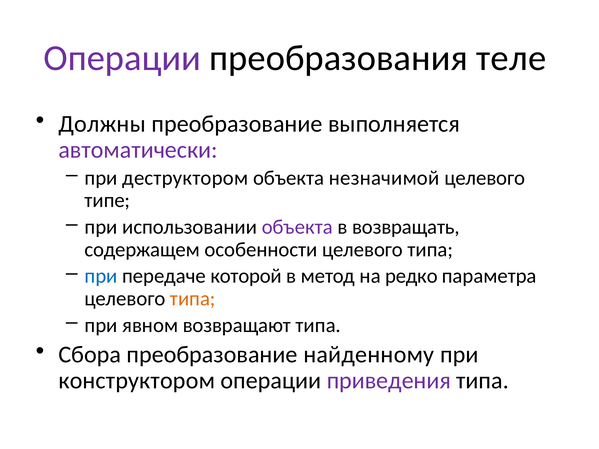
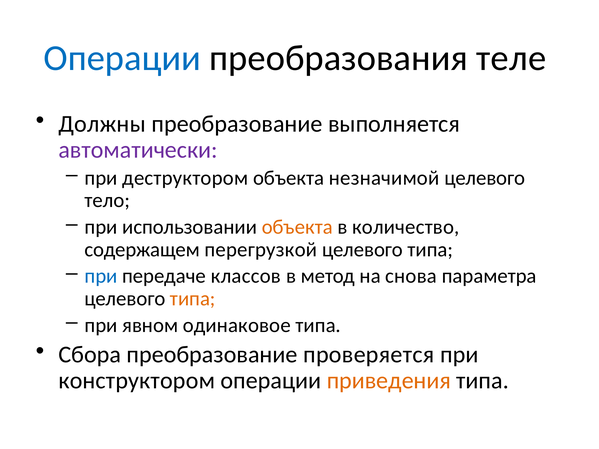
Операции at (122, 58) colour: purple -> blue
типе: типе -> тело
объекта at (297, 227) colour: purple -> orange
возвращать: возвращать -> количество
особенности: особенности -> перегрузкой
которой: которой -> классов
редко: редко -> снова
возвращают: возвращают -> одинаковое
найденному: найденному -> проверяется
приведения colour: purple -> orange
